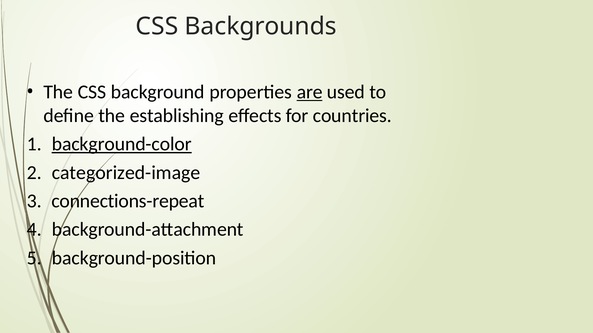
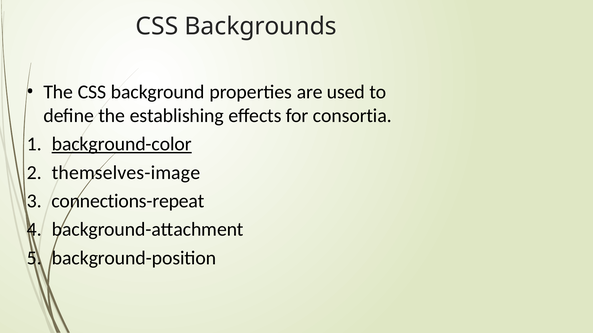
are underline: present -> none
countries: countries -> consortia
categorized-image: categorized-image -> themselves-image
